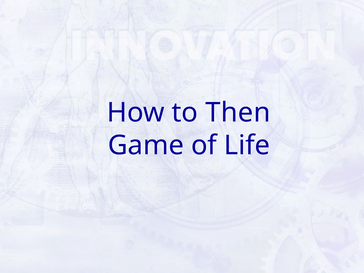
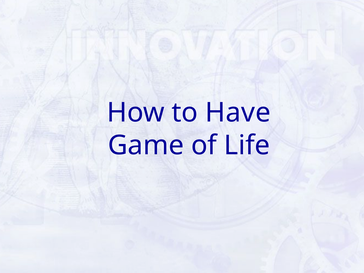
Then: Then -> Have
